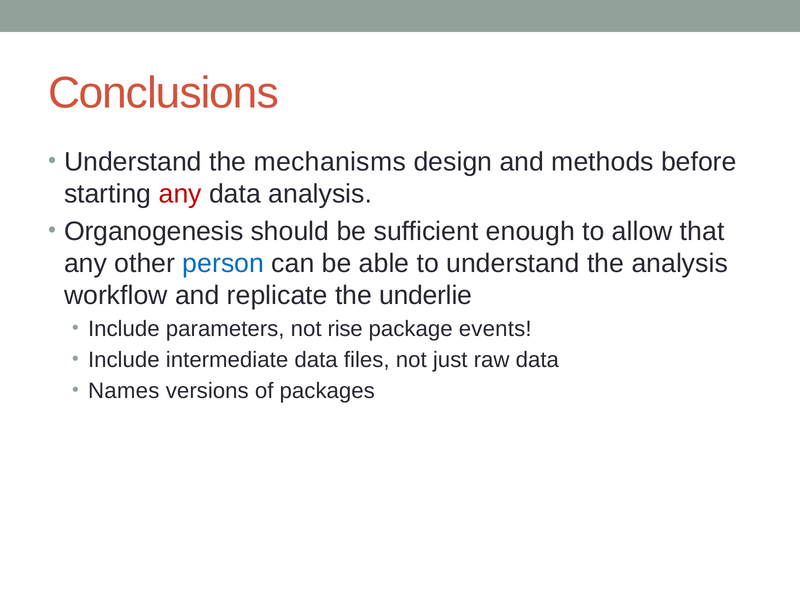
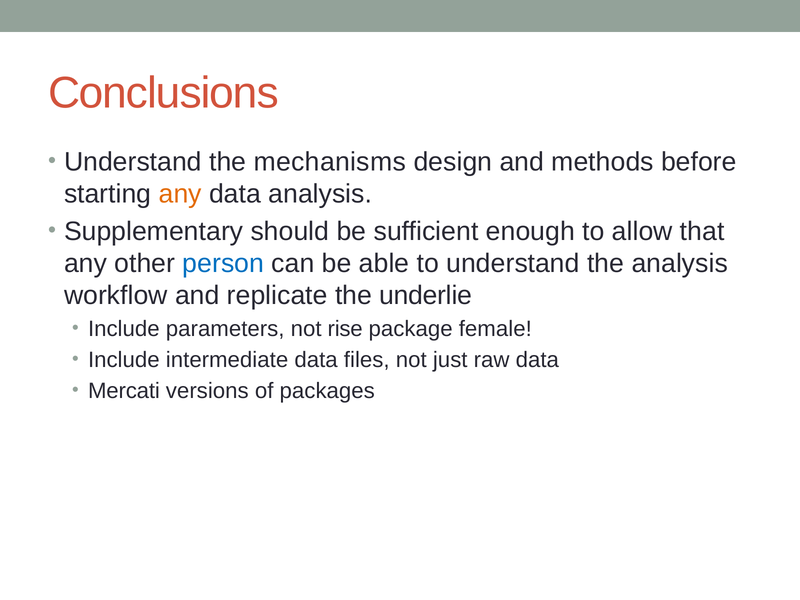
any at (180, 194) colour: red -> orange
Organogenesis: Organogenesis -> Supplementary
events: events -> female
Names: Names -> Mercati
